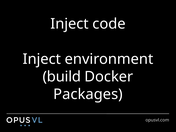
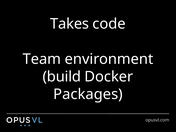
Inject at (69, 24): Inject -> Takes
Inject at (42, 59): Inject -> Team
